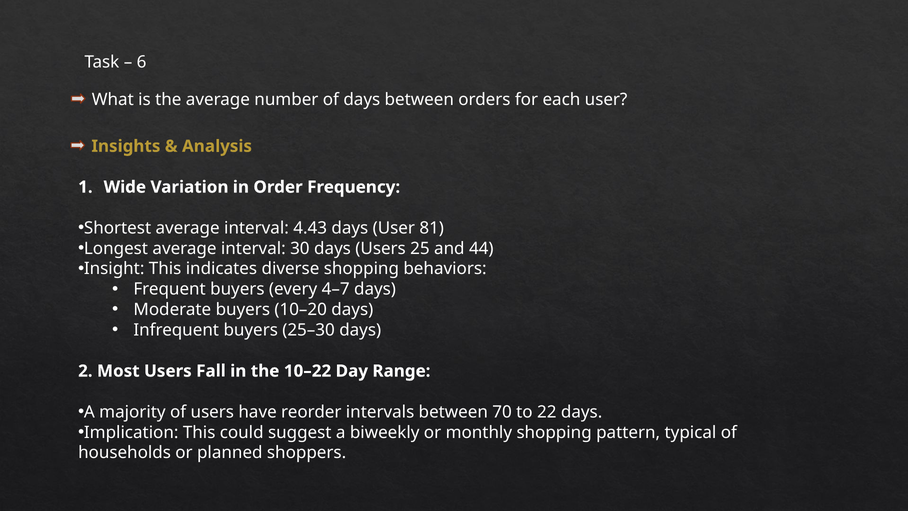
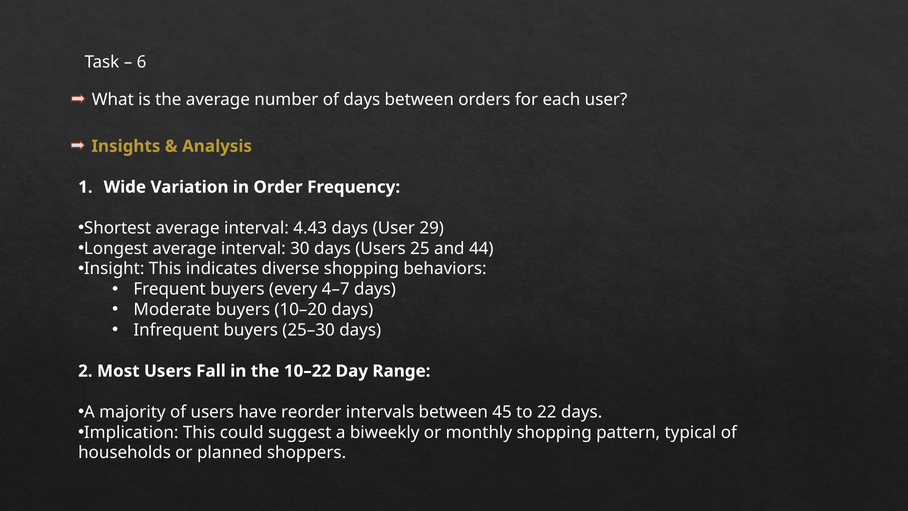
81: 81 -> 29
70: 70 -> 45
